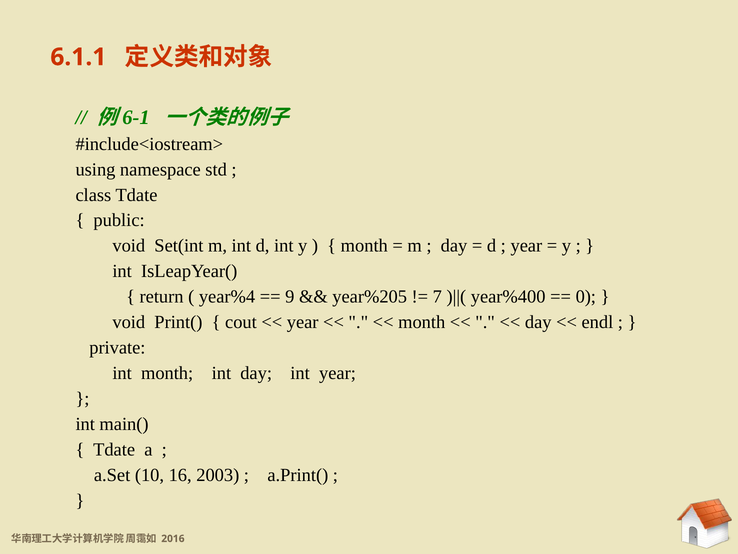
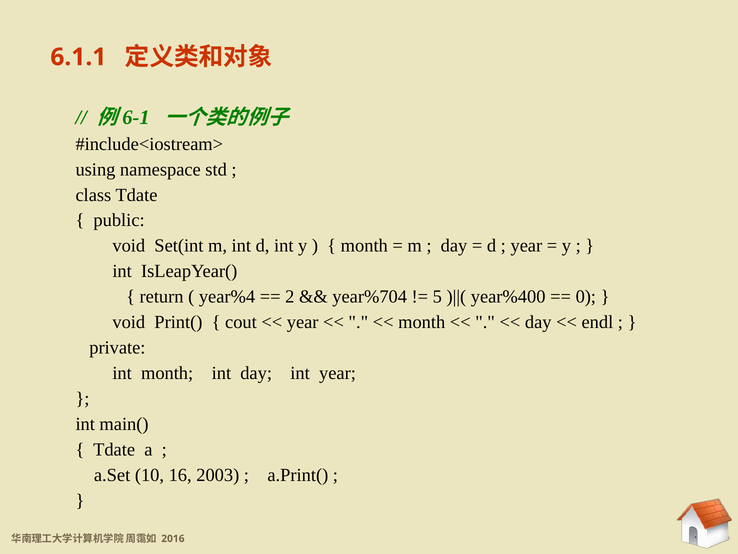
9: 9 -> 2
year%205: year%205 -> year%704
7: 7 -> 5
